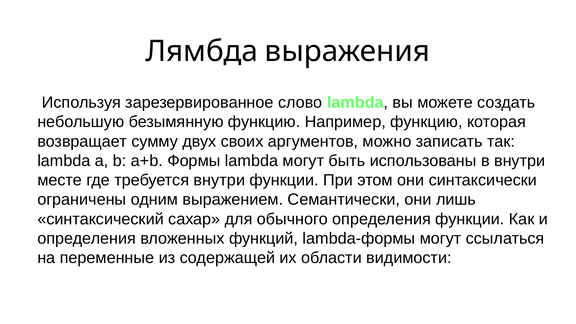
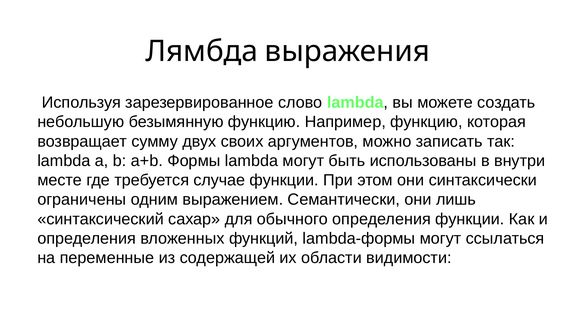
требуется внутри: внутри -> случае
